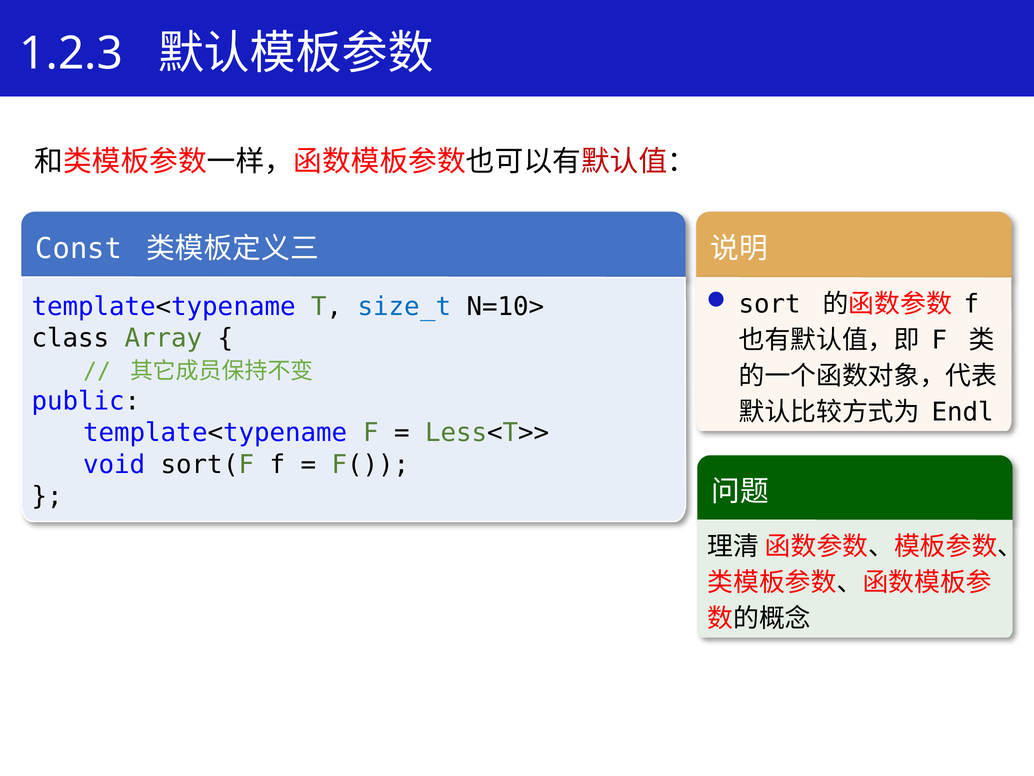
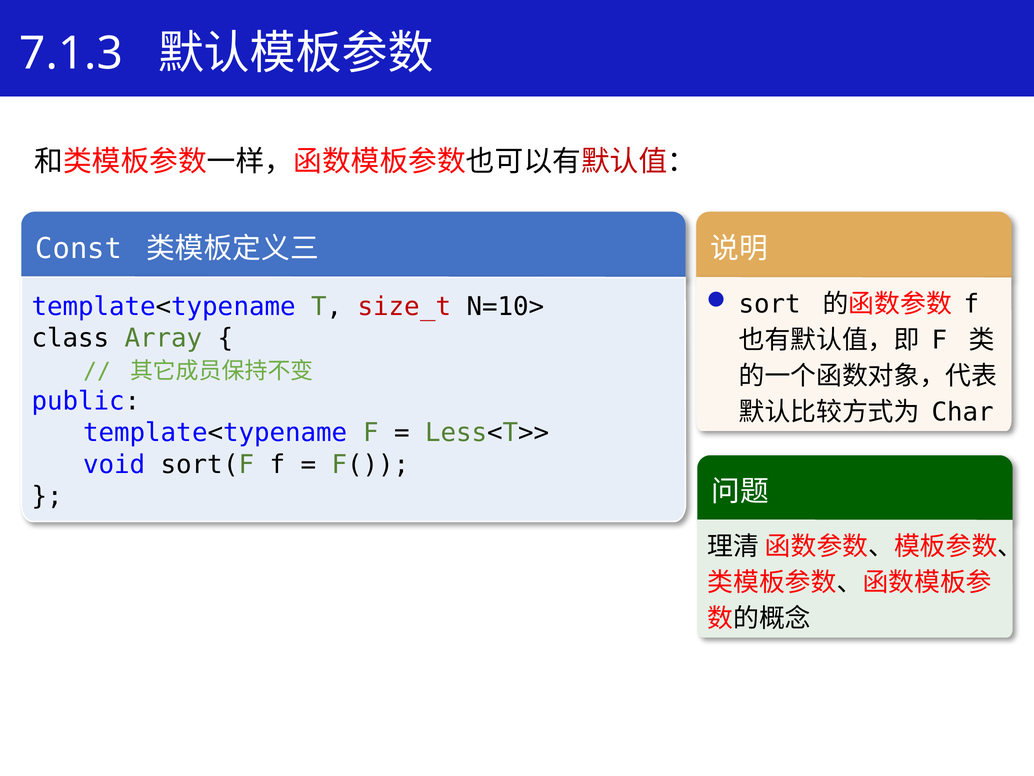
1.2.3: 1.2.3 -> 7.1.3
size_t colour: blue -> red
Endl: Endl -> Char
